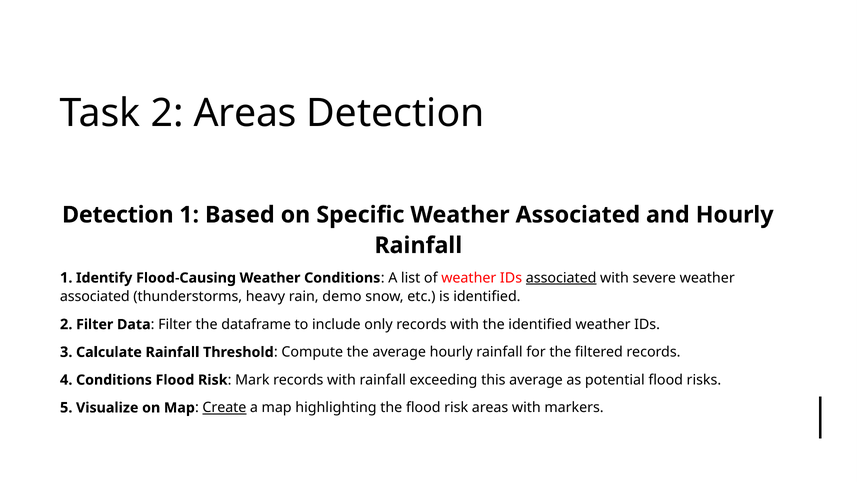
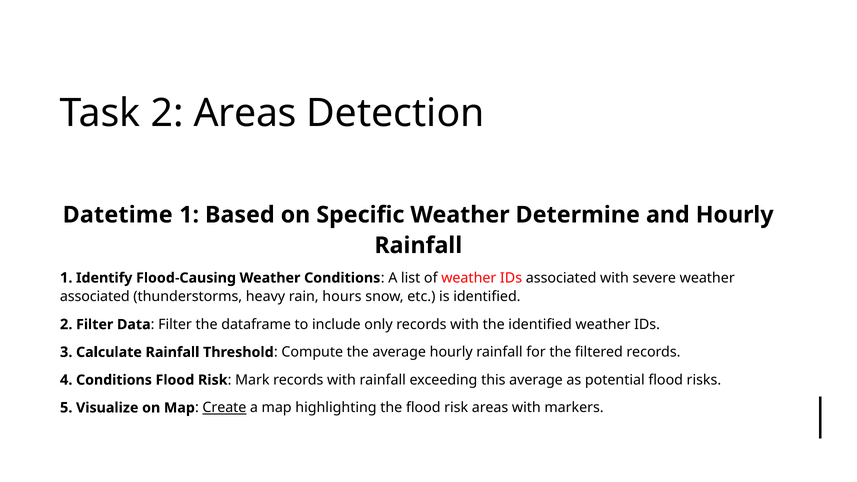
Detection at (118, 215): Detection -> Datetime
Specific Weather Associated: Associated -> Determine
associated at (561, 278) underline: present -> none
demo: demo -> hours
